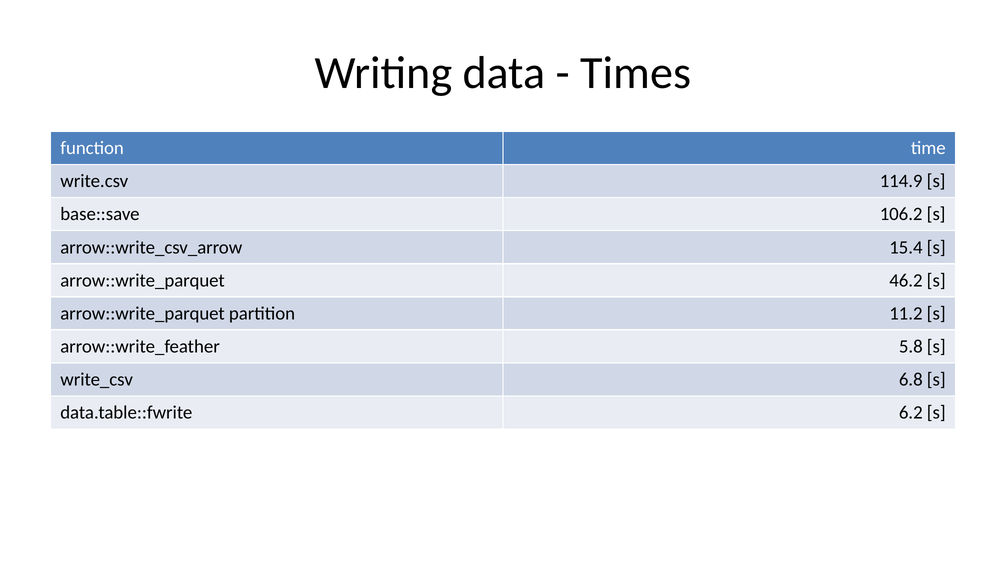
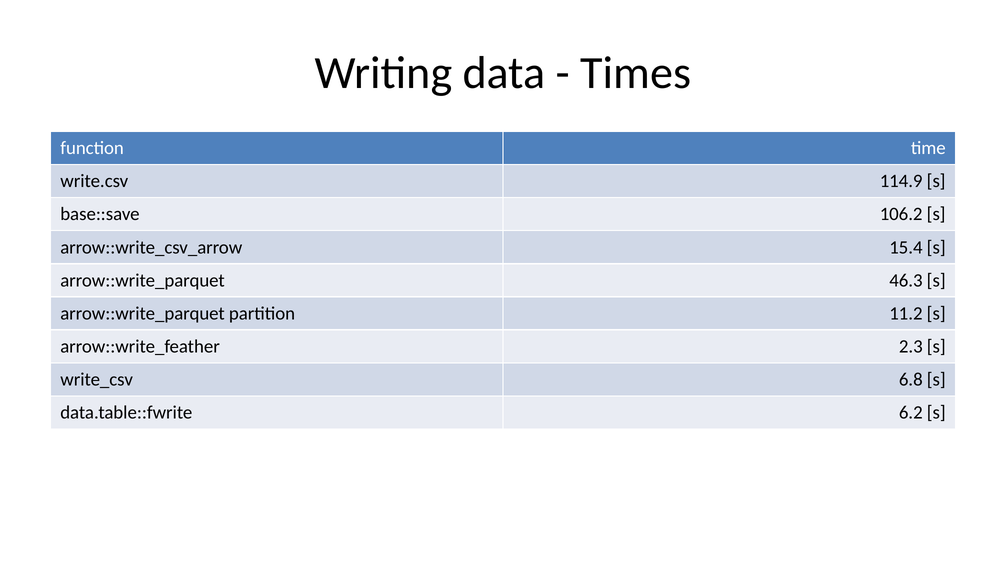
46.2: 46.2 -> 46.3
5.8: 5.8 -> 2.3
